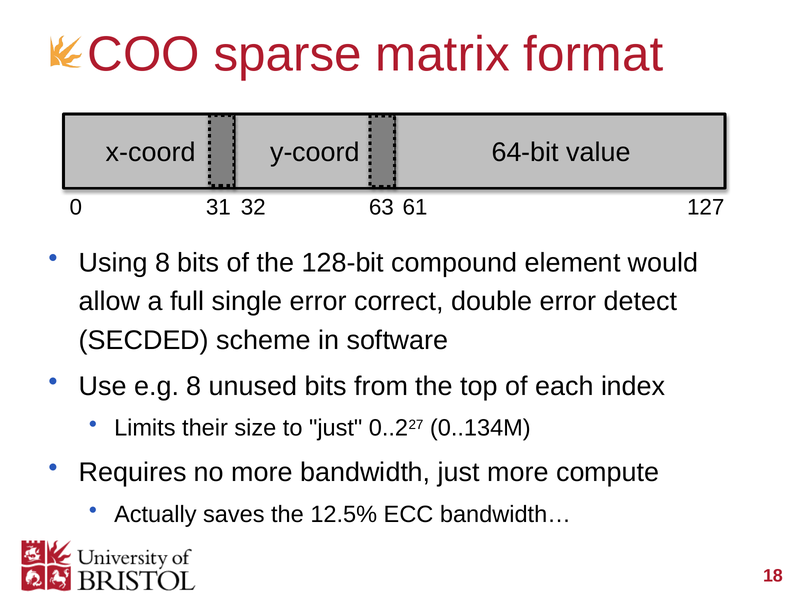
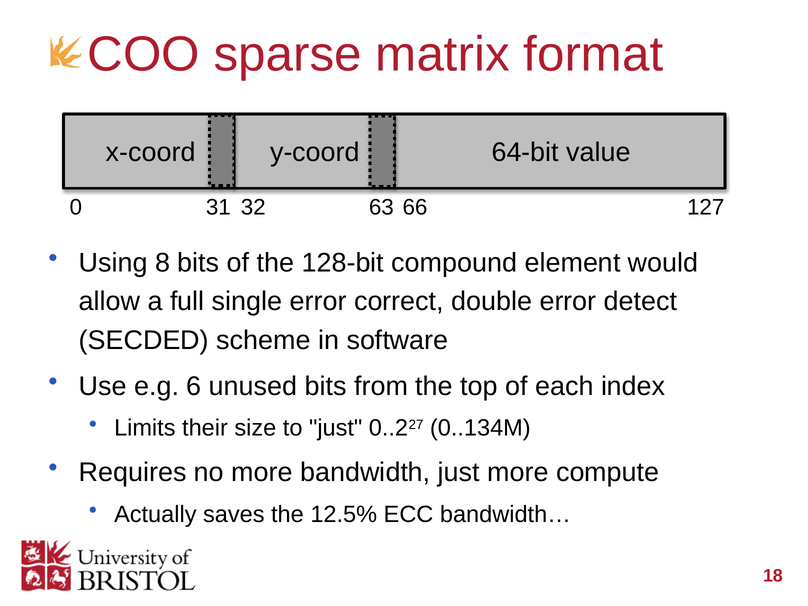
61: 61 -> 66
e.g 8: 8 -> 6
